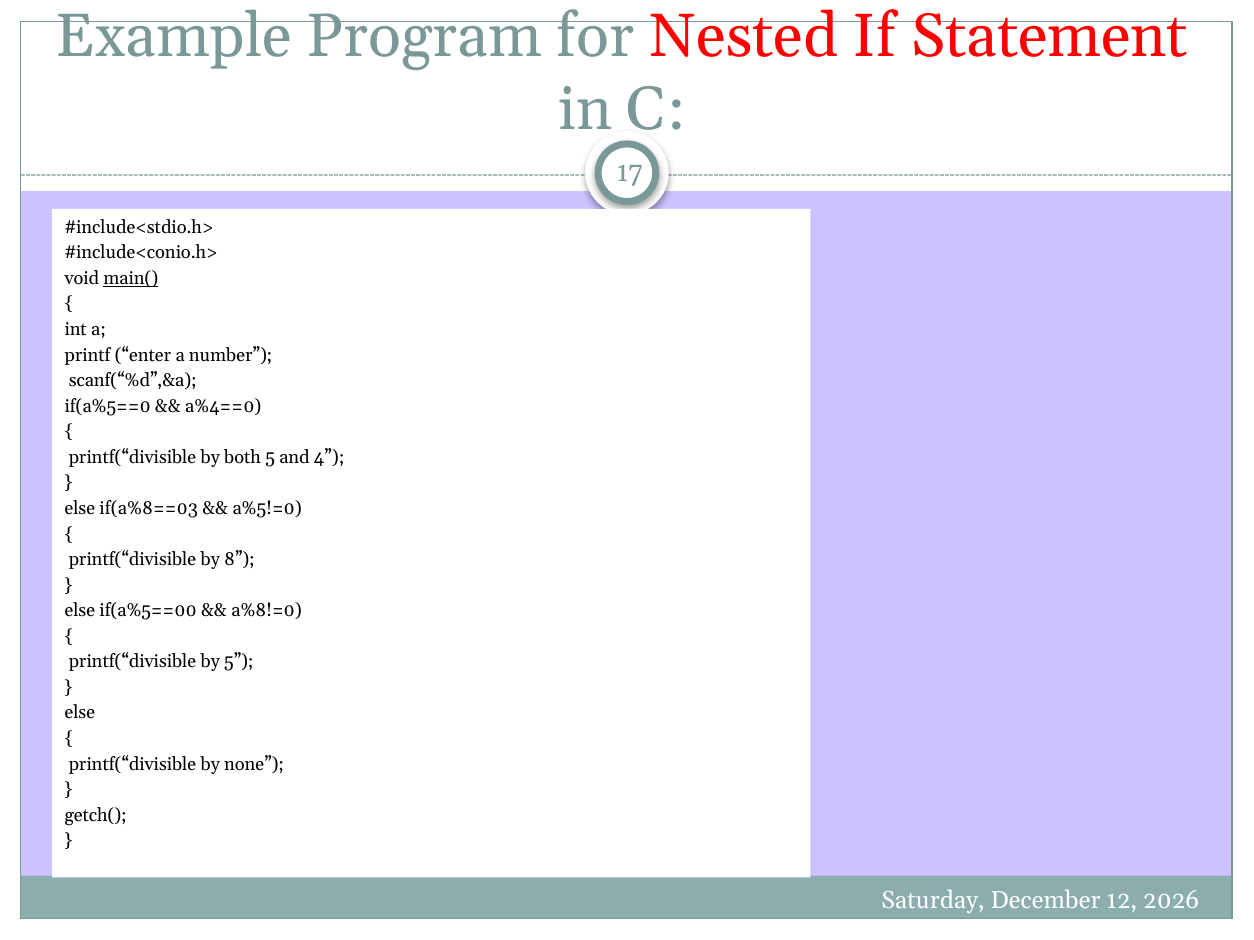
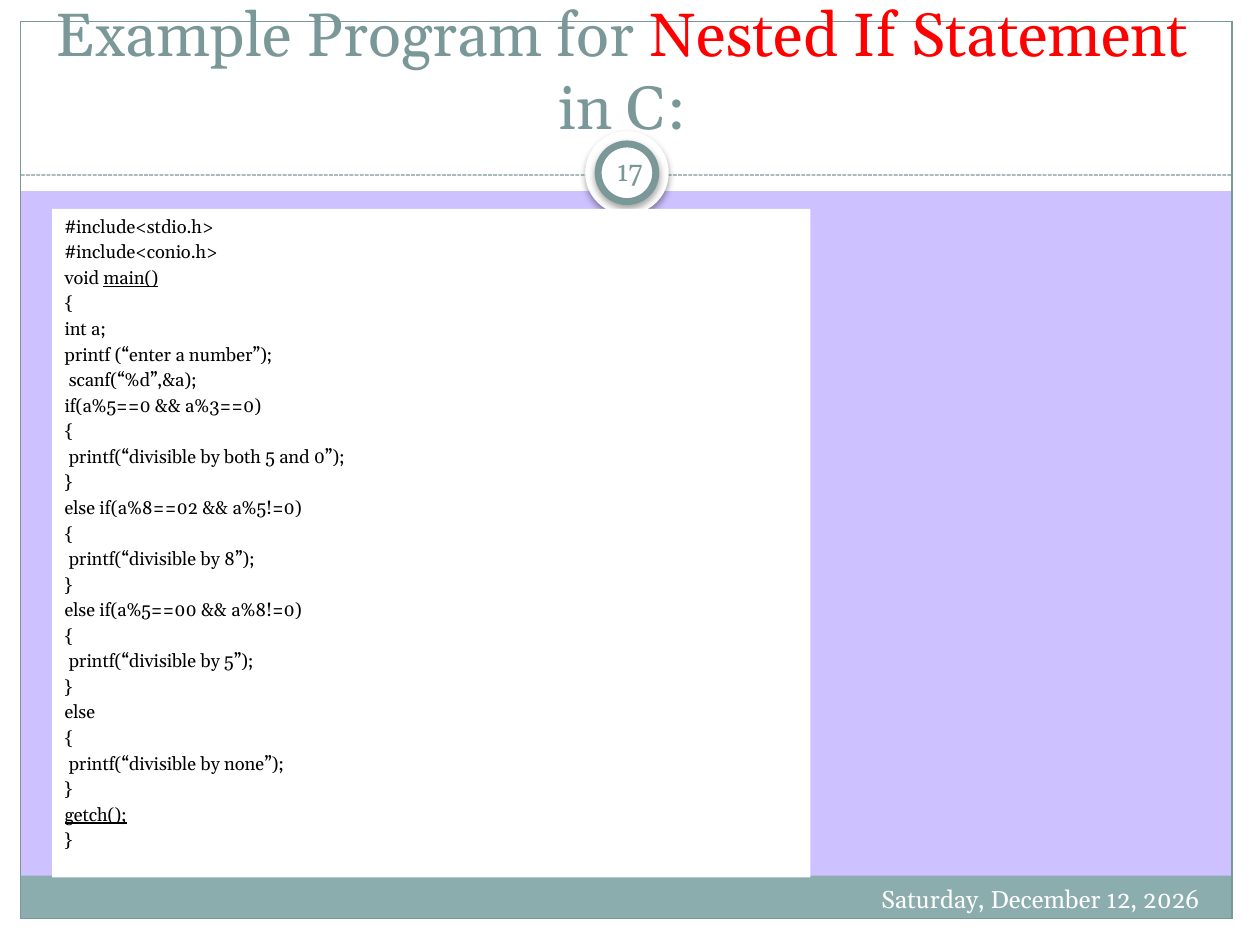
a%4==0: a%4==0 -> a%3==0
4: 4 -> 0
if(a%8==03: if(a%8==03 -> if(a%8==02
getch( underline: none -> present
